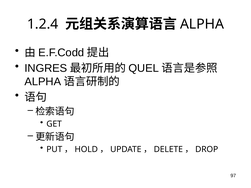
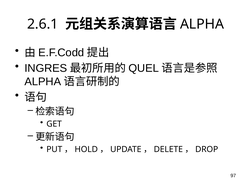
1.2.4: 1.2.4 -> 2.6.1
